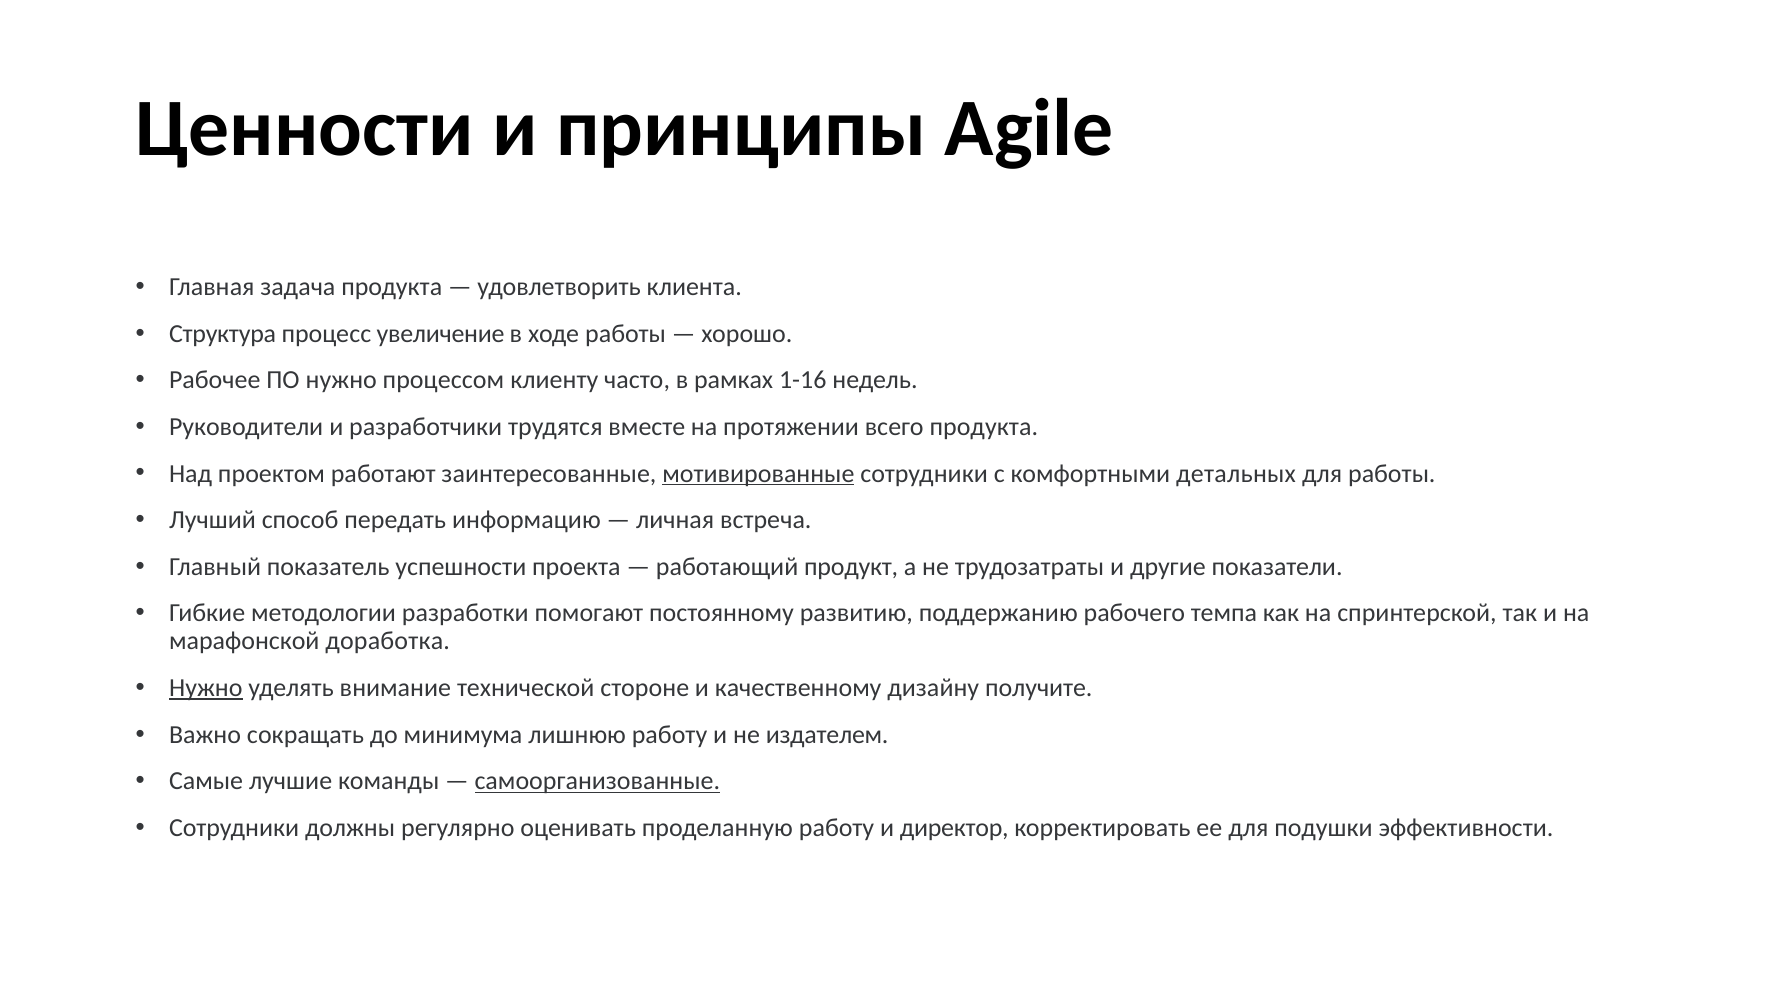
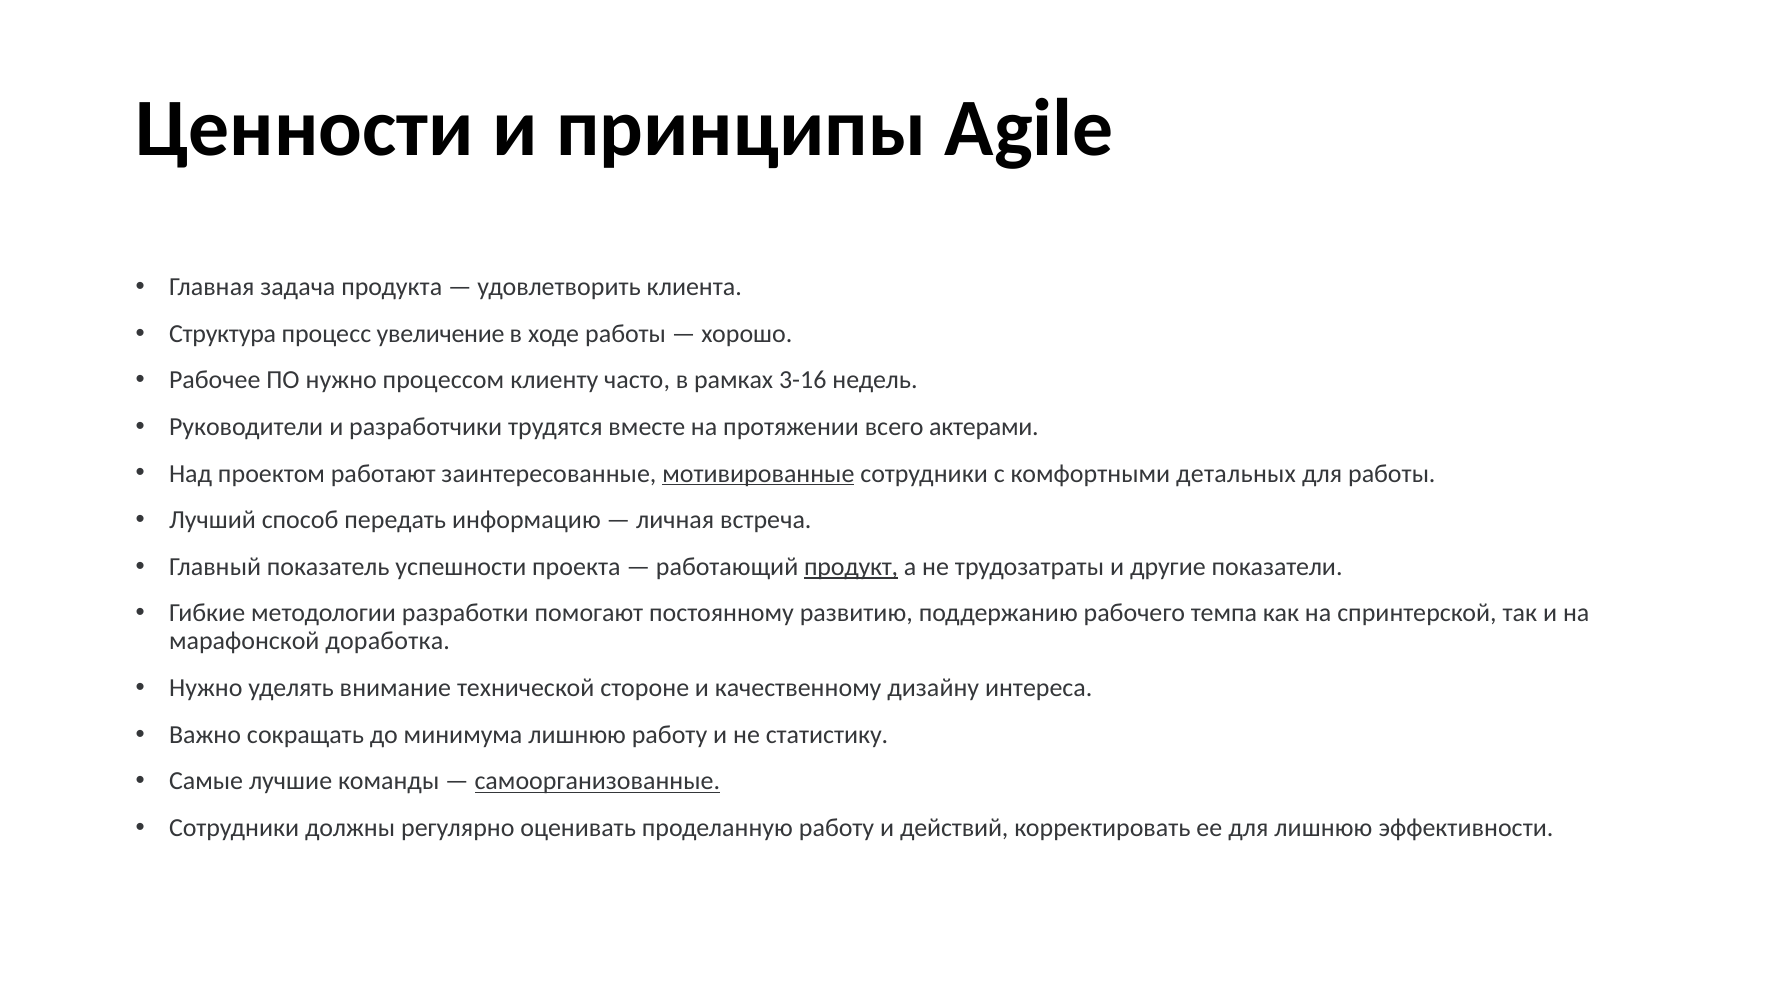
1-16: 1-16 -> 3-16
всего продукта: продукта -> актерами
продукт underline: none -> present
Нужно at (206, 688) underline: present -> none
получите: получите -> интереса
издателем: издателем -> статистику
директор: директор -> действий
для подушки: подушки -> лишнюю
